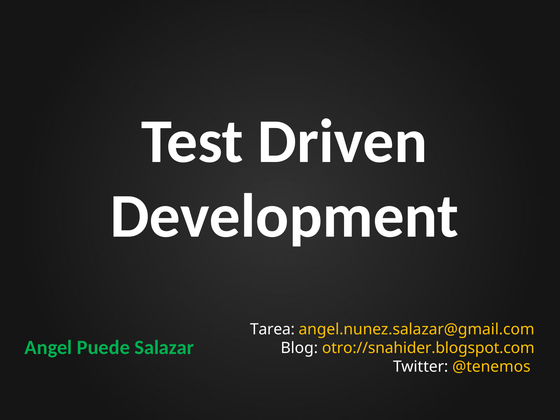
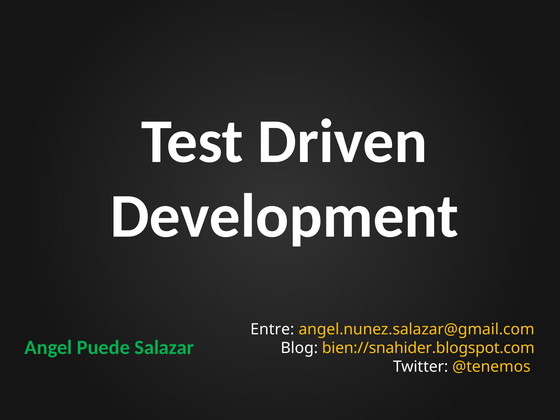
Tarea: Tarea -> Entre
otro://snahider.blogspot.com: otro://snahider.blogspot.com -> bien://snahider.blogspot.com
